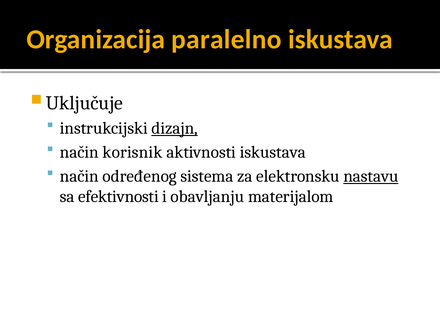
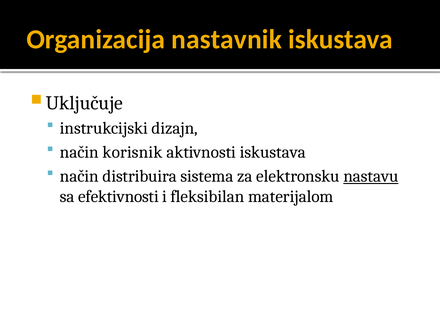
paralelno: paralelno -> nastavnik
dizajn underline: present -> none
određenog: određenog -> distribuira
obavljanju: obavljanju -> fleksibilan
